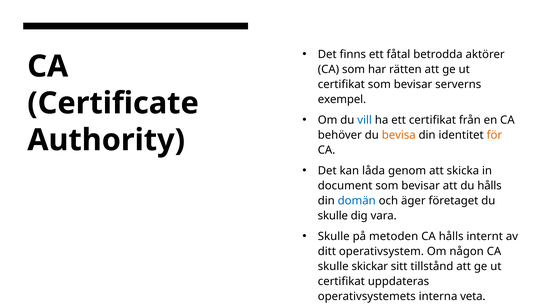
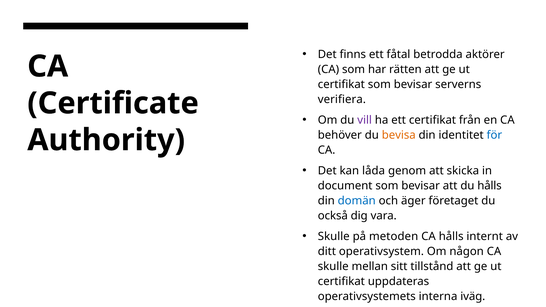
exempel: exempel -> verifiera
vill colour: blue -> purple
för colour: orange -> blue
skulle at (333, 216): skulle -> också
skickar: skickar -> mellan
veta: veta -> iväg
